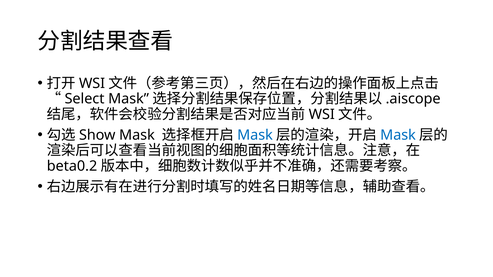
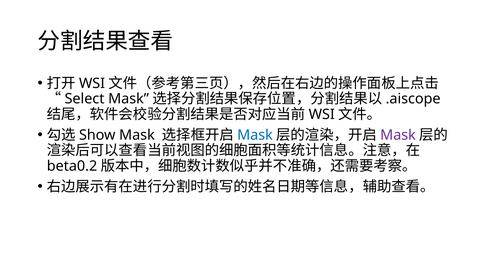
Mask at (398, 135) colour: blue -> purple
